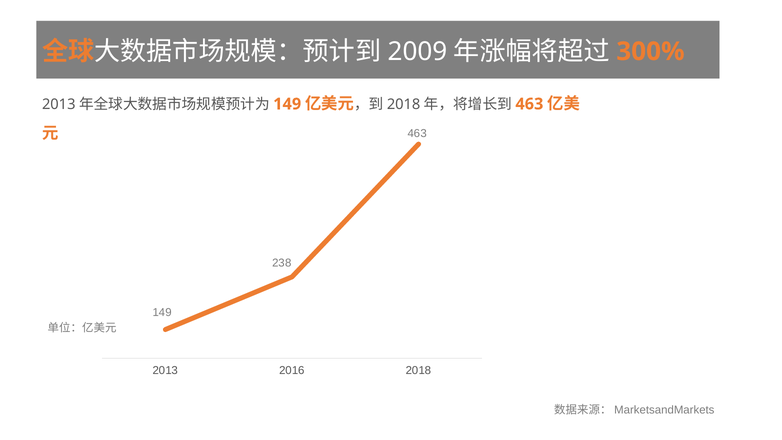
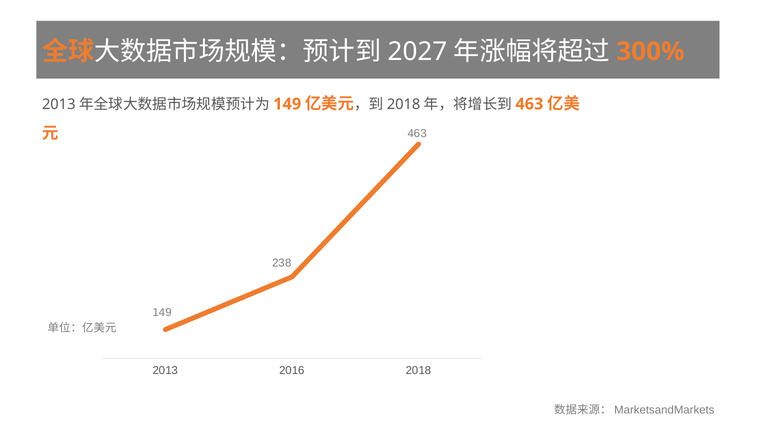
2009: 2009 -> 2027
